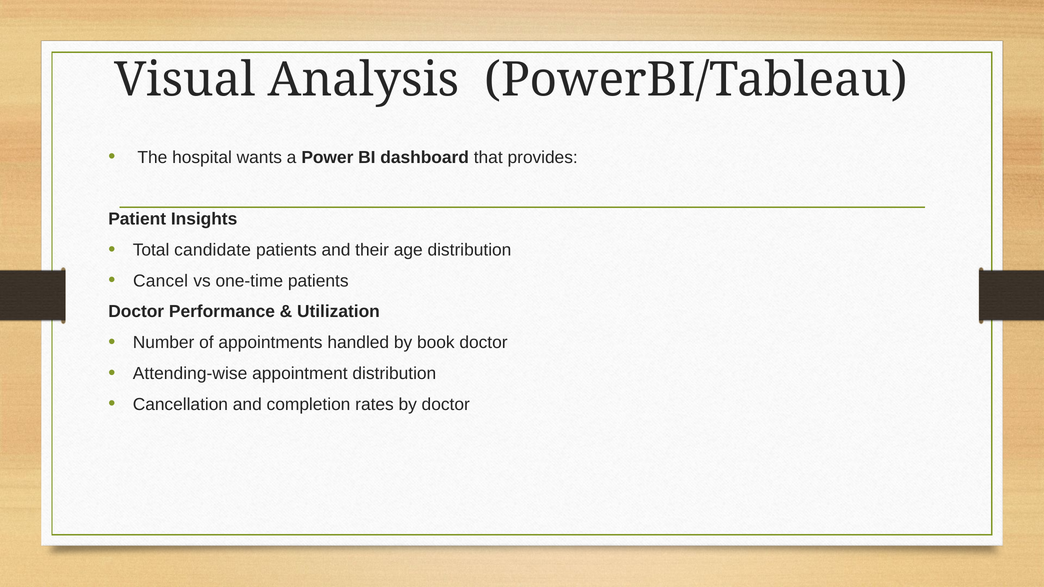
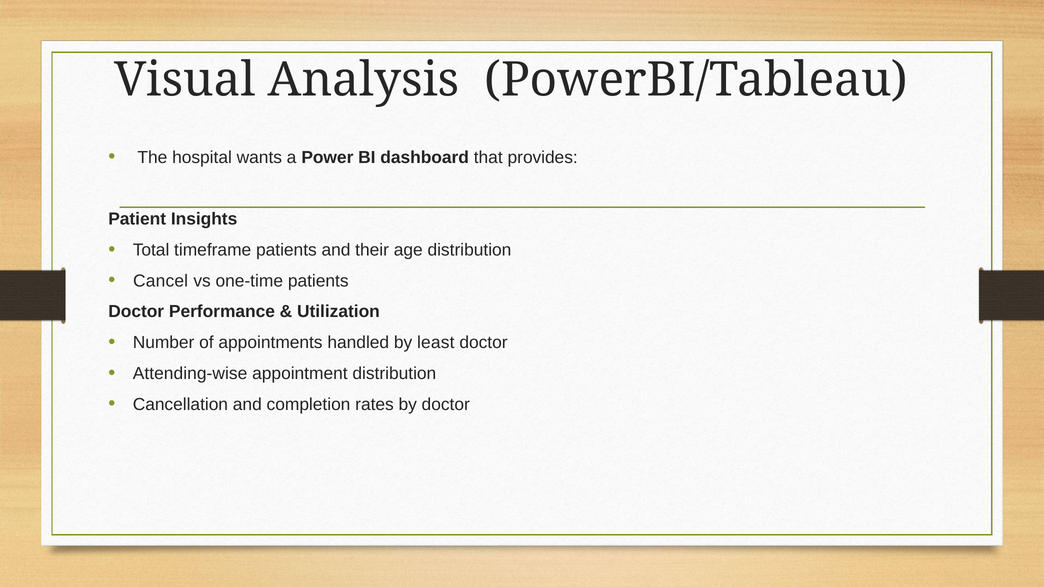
candidate: candidate -> timeframe
book: book -> least
